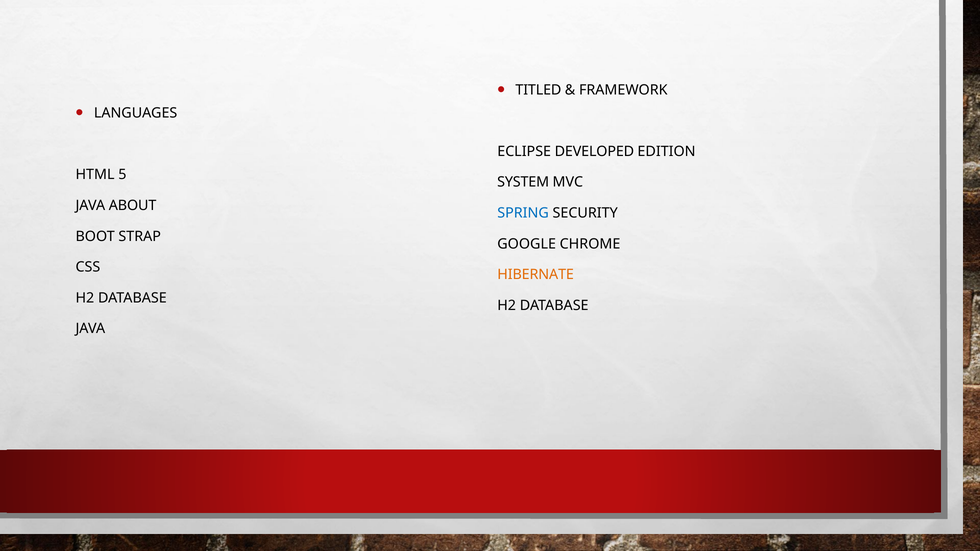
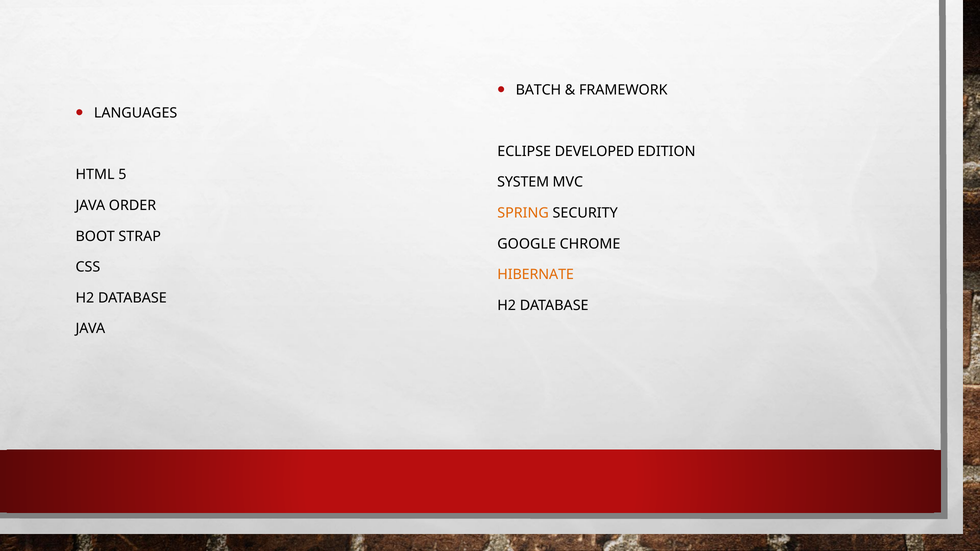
TITLED: TITLED -> BATCH
ABOUT: ABOUT -> ORDER
SPRING colour: blue -> orange
